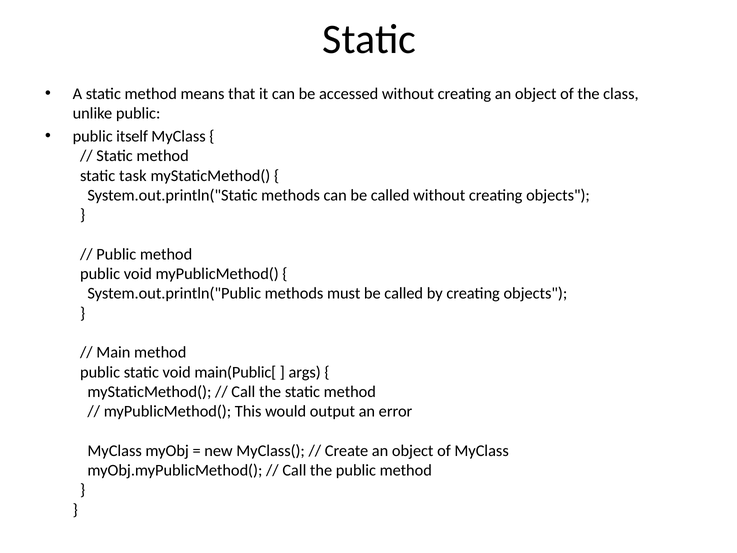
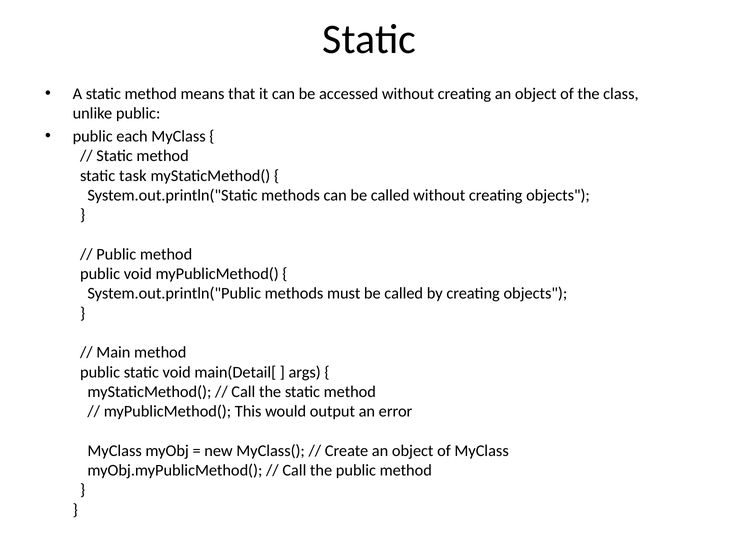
itself: itself -> each
main(Public[: main(Public[ -> main(Detail[
